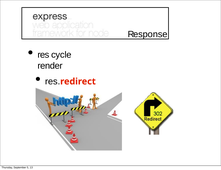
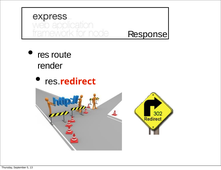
cycle: cycle -> route
